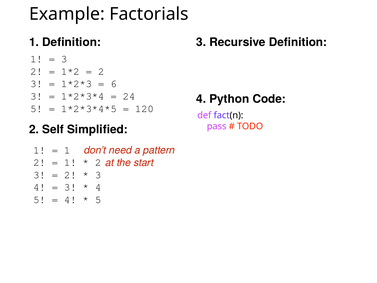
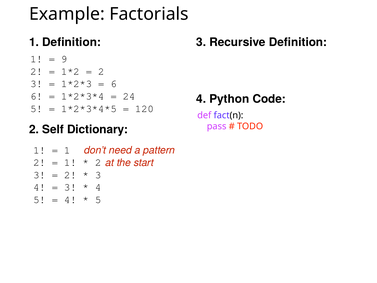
3 at (64, 59): 3 -> 9
3 at (36, 96): 3 -> 6
Simplified: Simplified -> Dictionary
